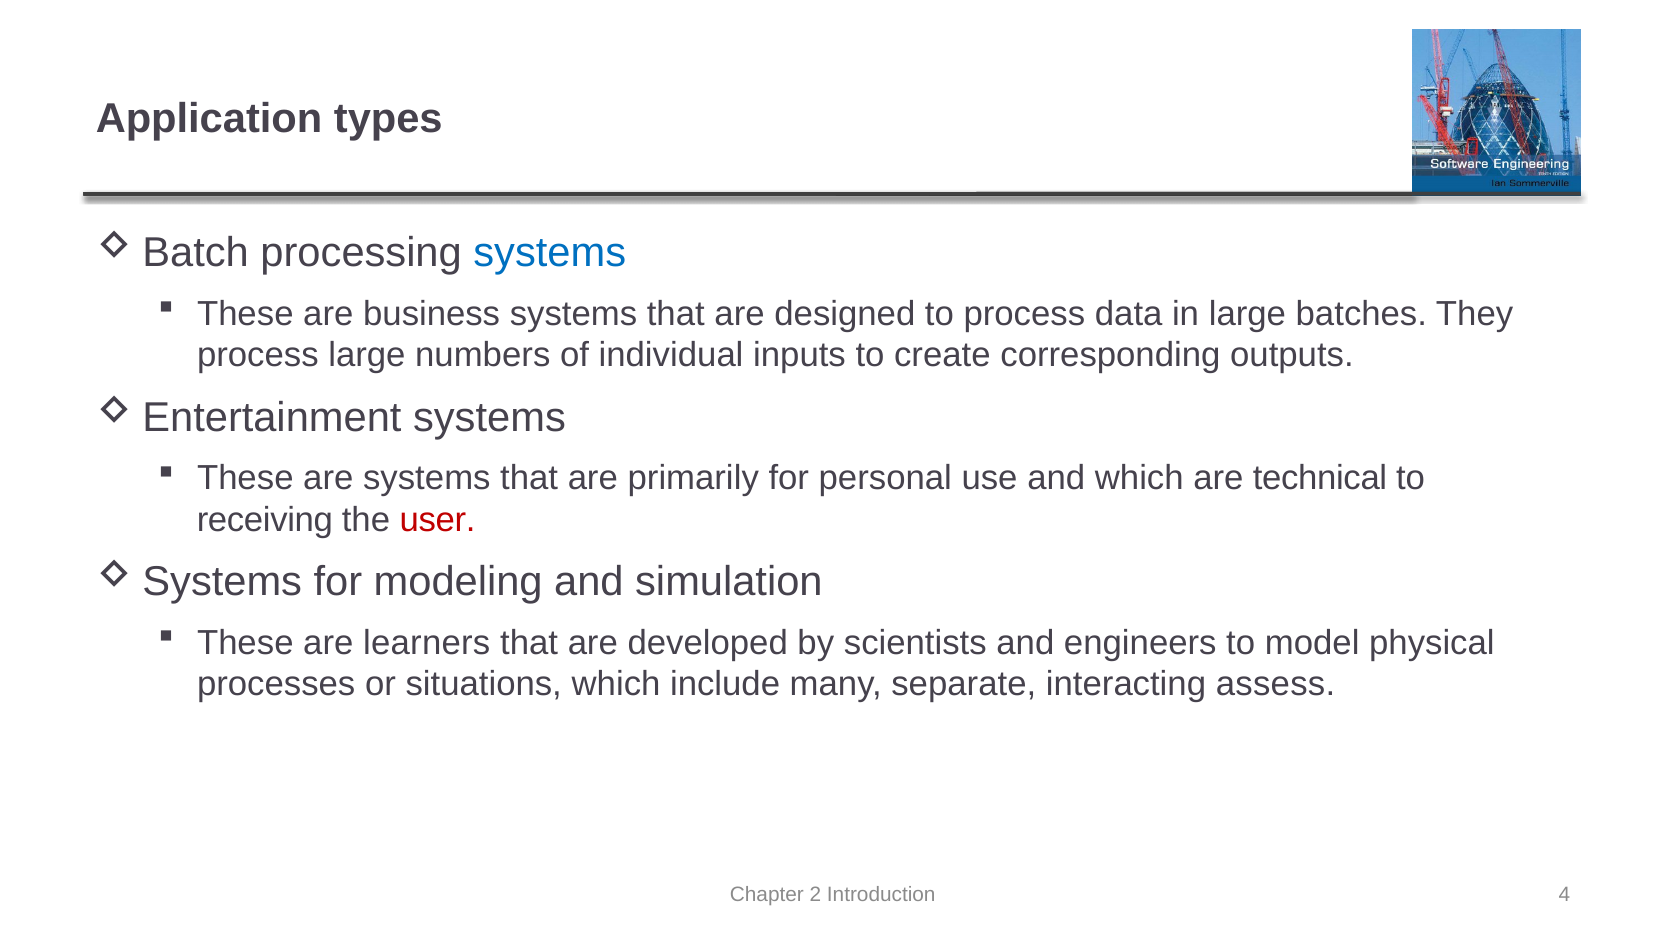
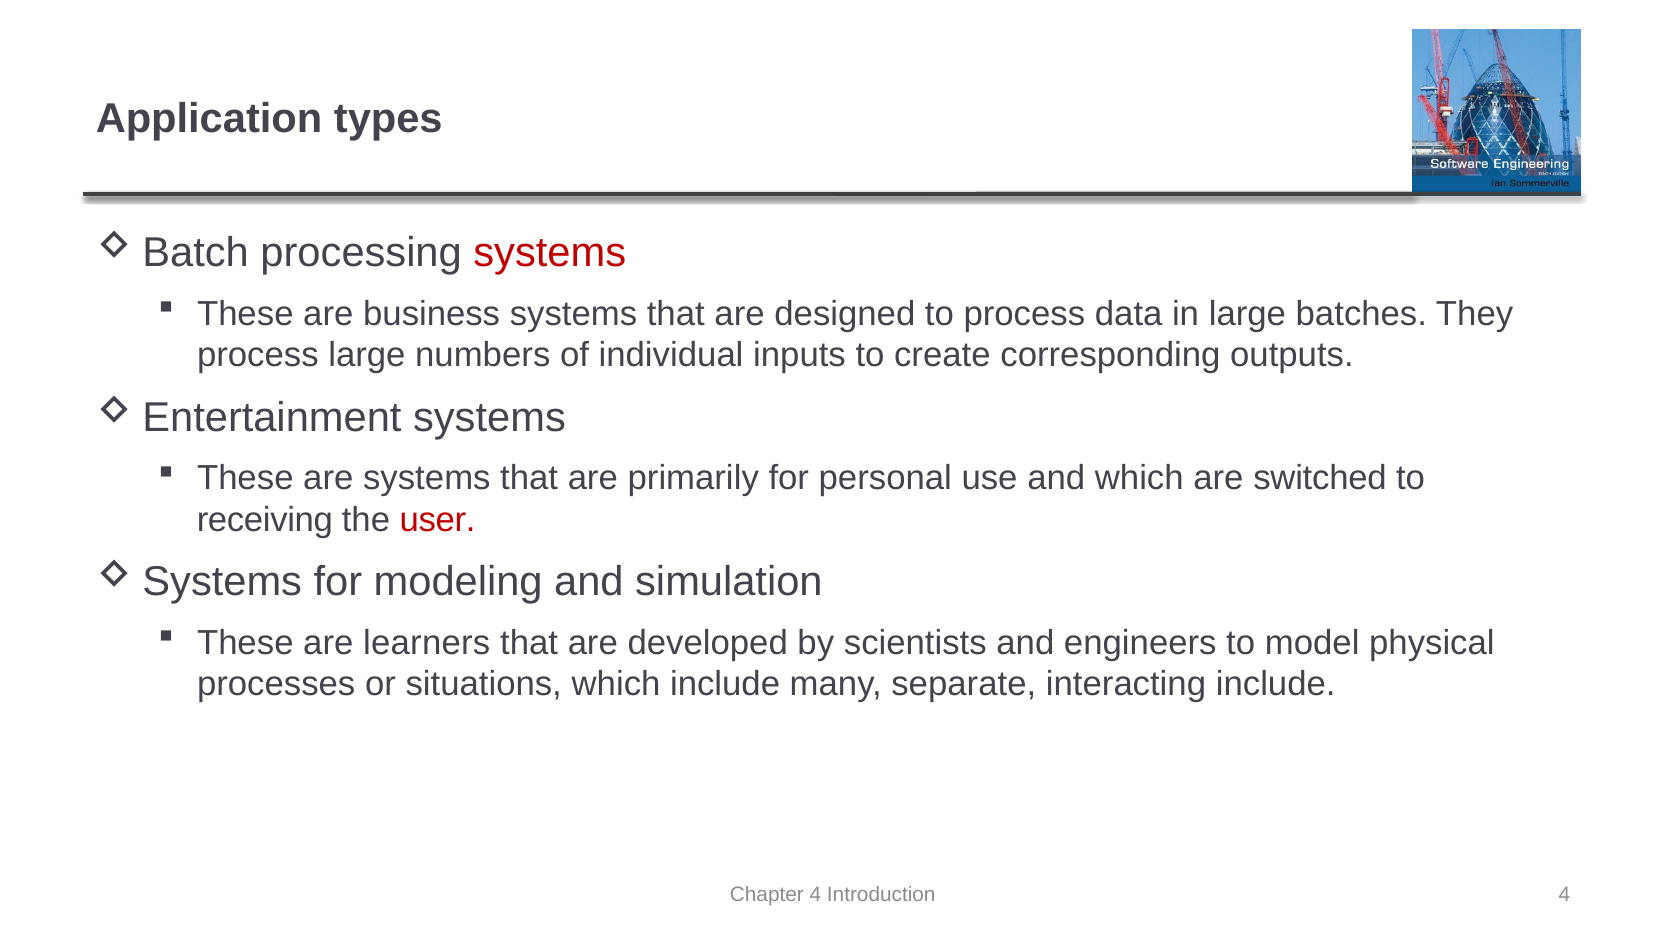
systems at (550, 253) colour: blue -> red
technical: technical -> switched
interacting assess: assess -> include
Chapter 2: 2 -> 4
